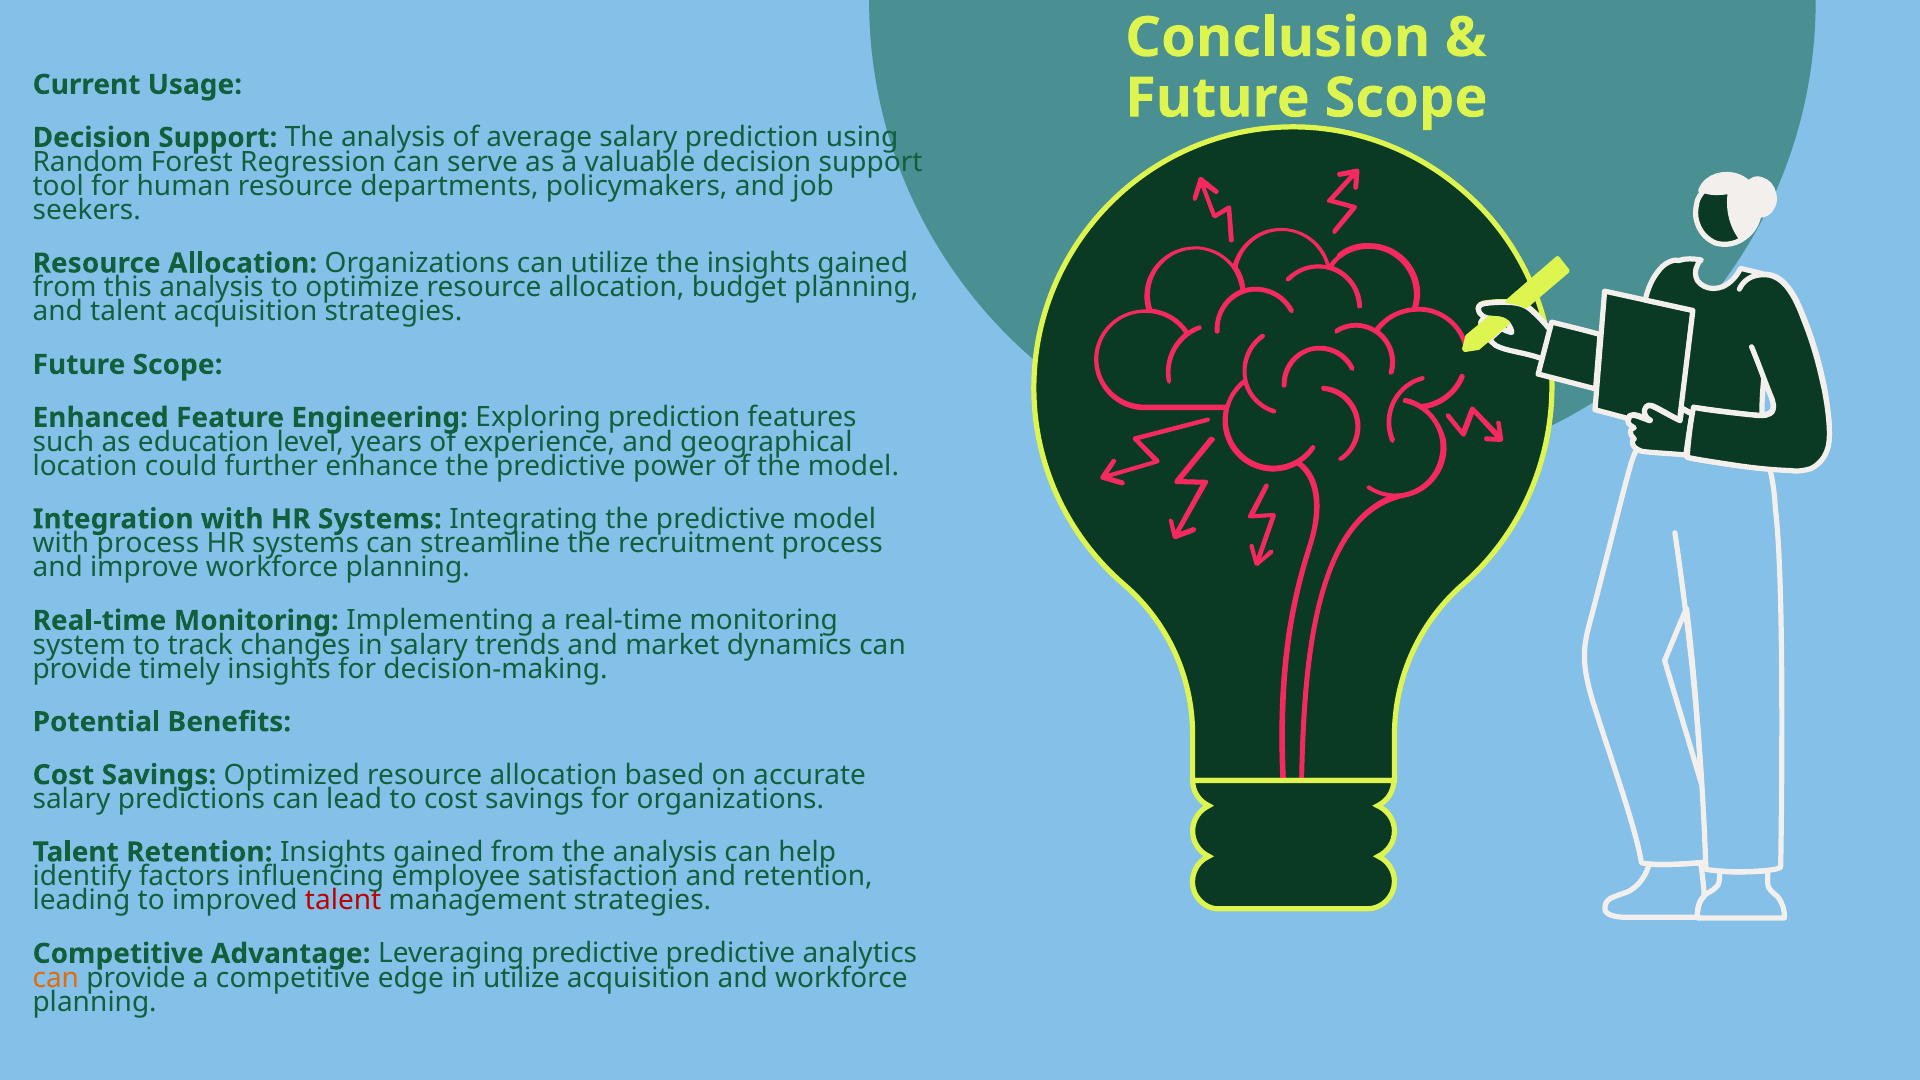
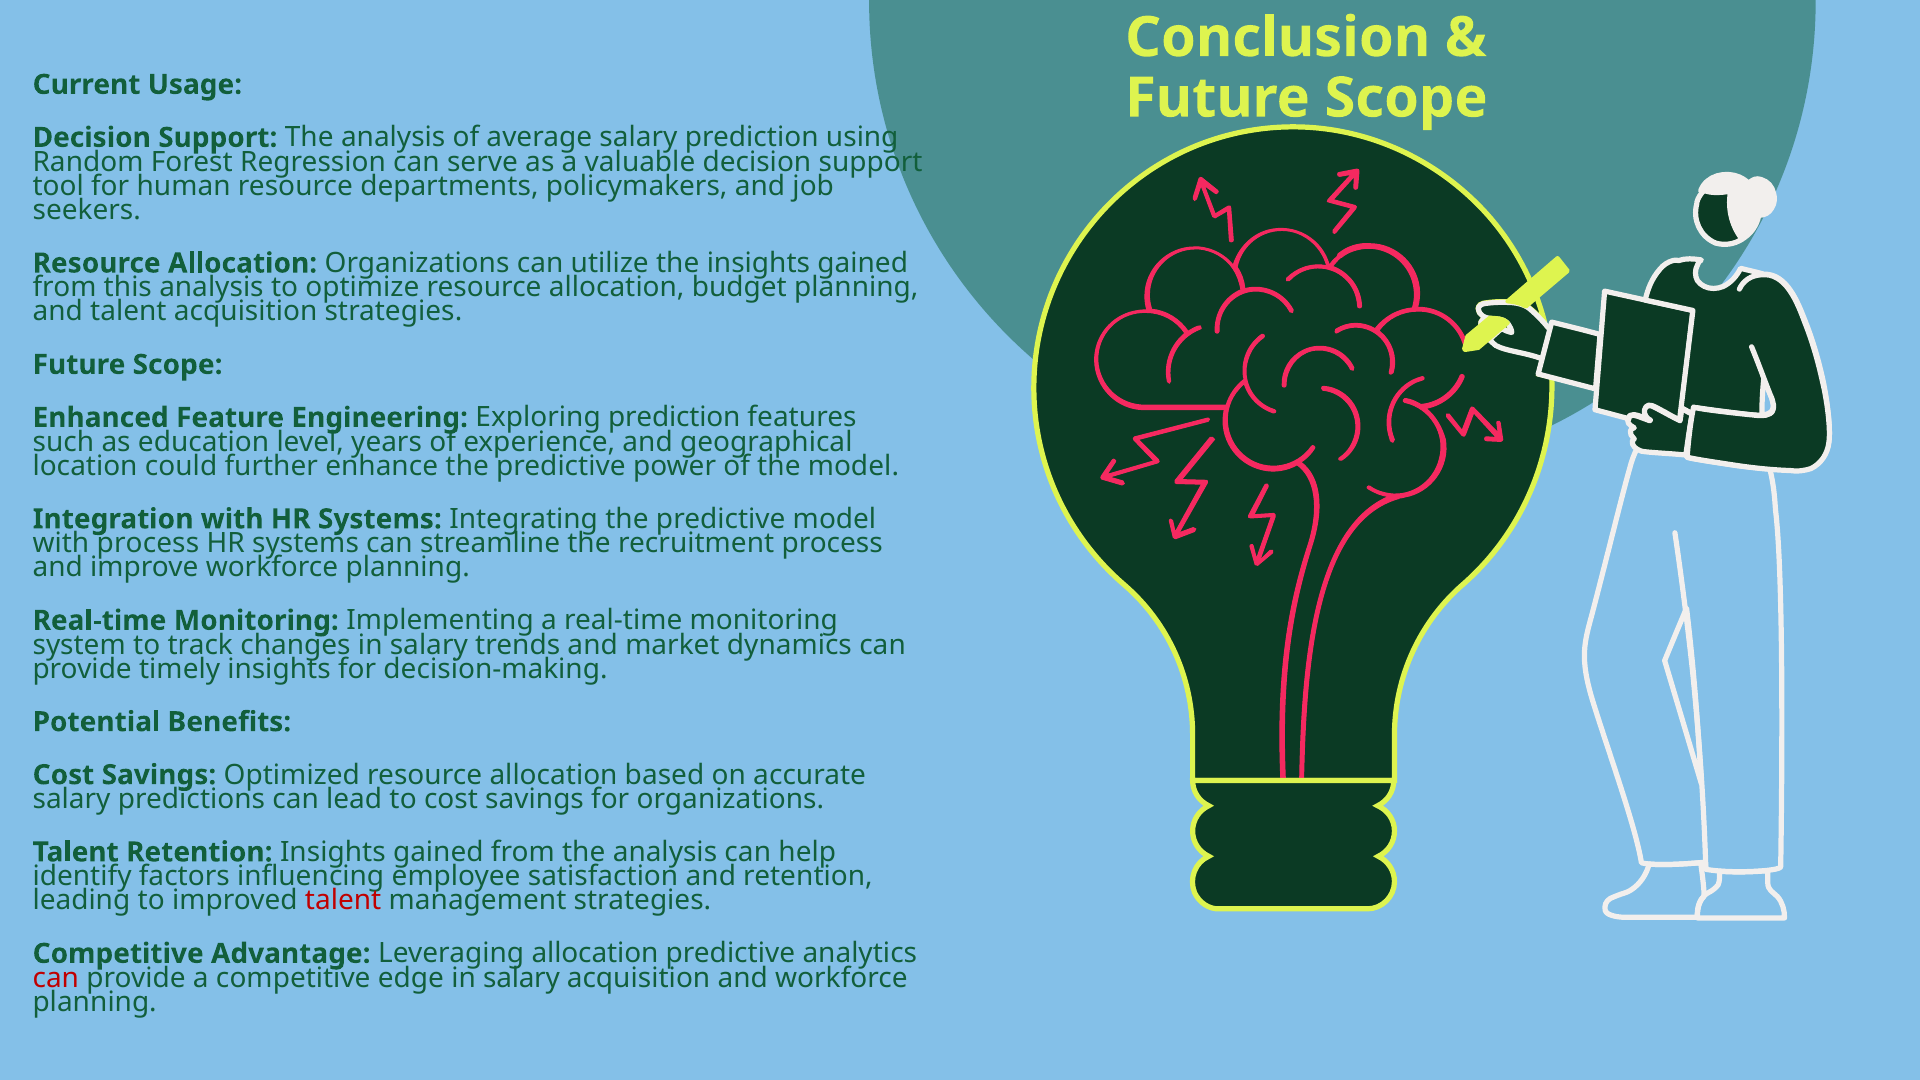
Leveraging predictive: predictive -> allocation
can at (56, 978) colour: orange -> red
edge in utilize: utilize -> salary
